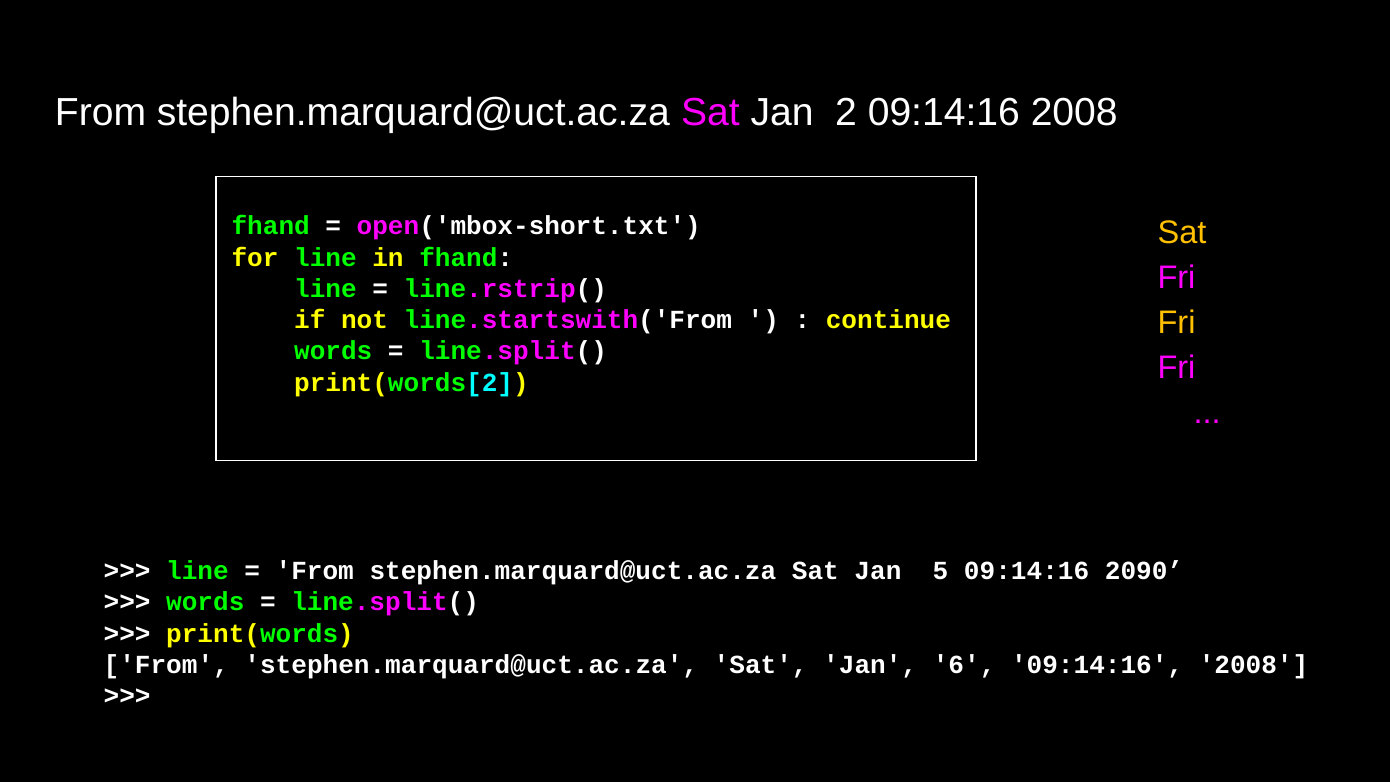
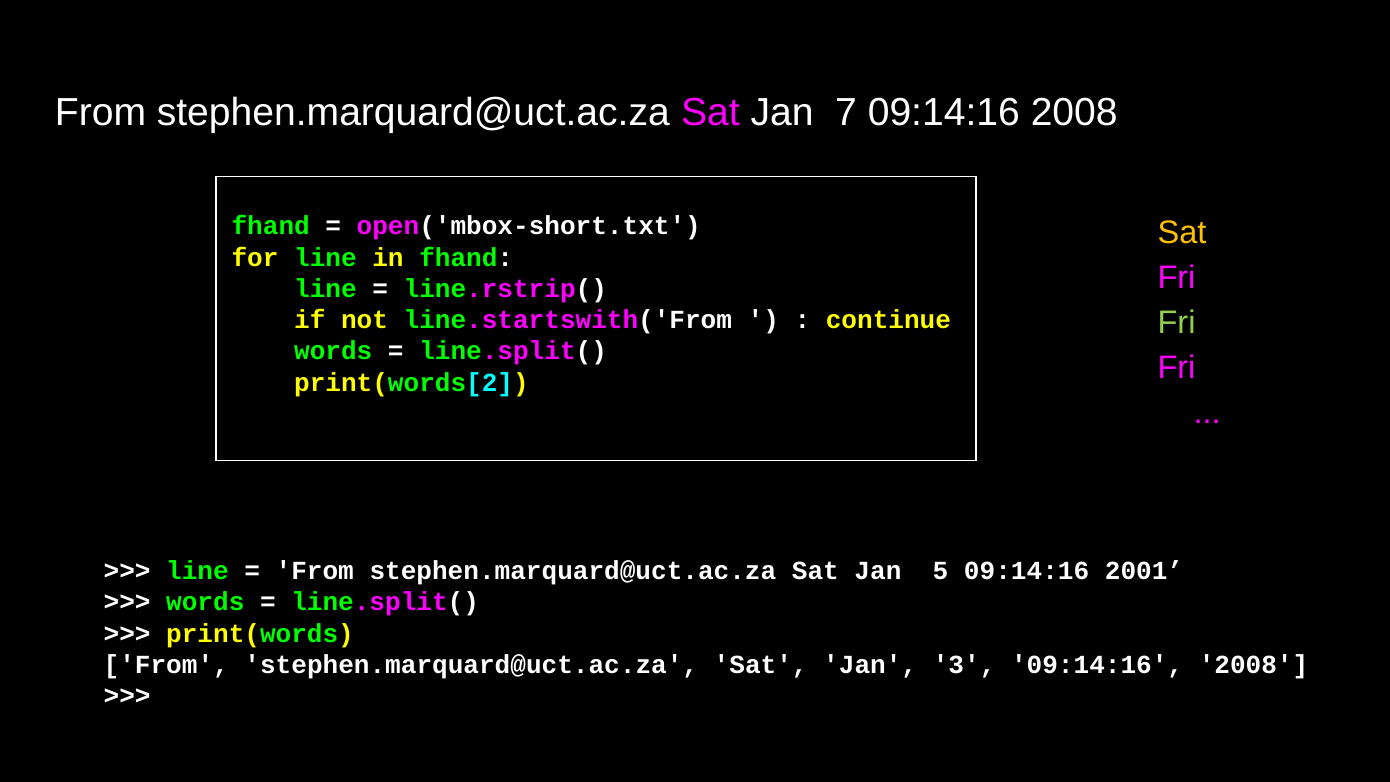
2: 2 -> 7
Fri at (1177, 323) colour: yellow -> light green
2090: 2090 -> 2001
6: 6 -> 3
